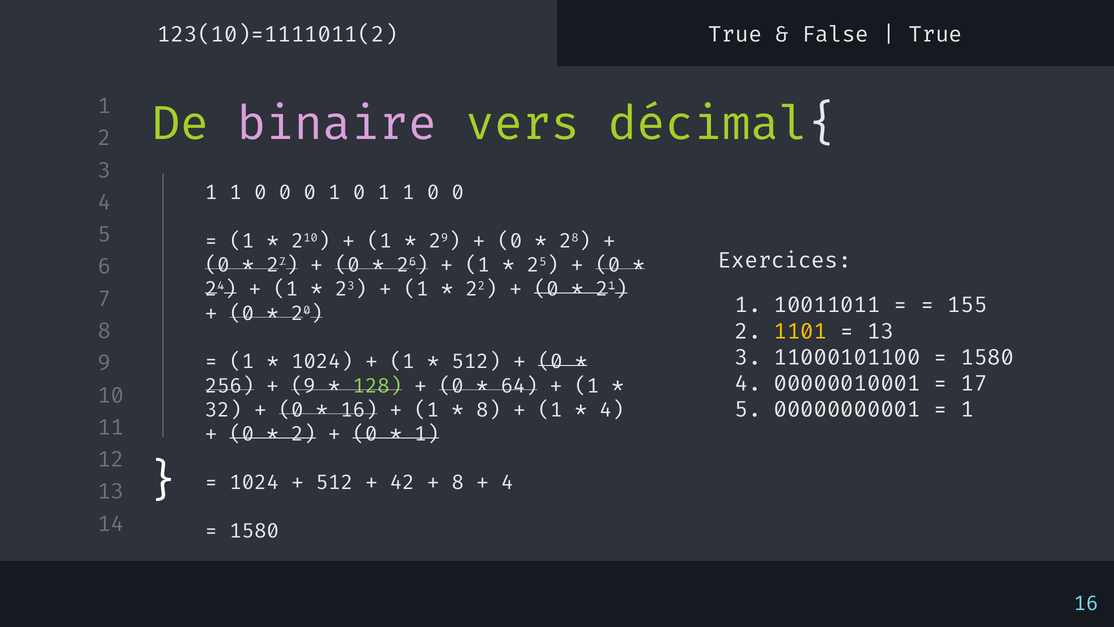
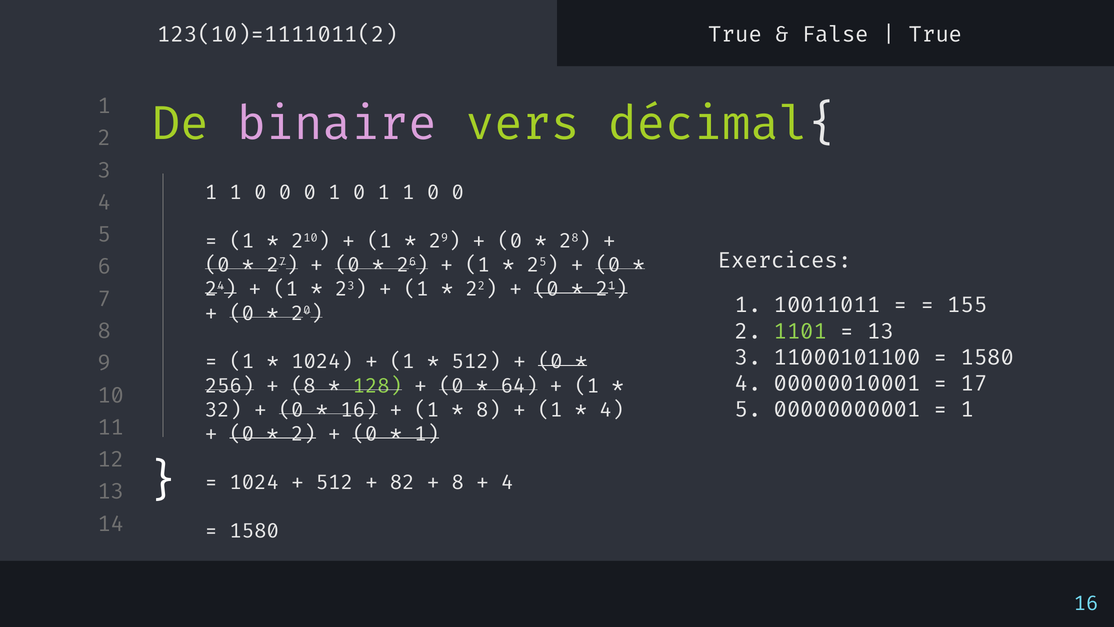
1101 colour: yellow -> light green
9 at (303, 386): 9 -> 8
42: 42 -> 82
